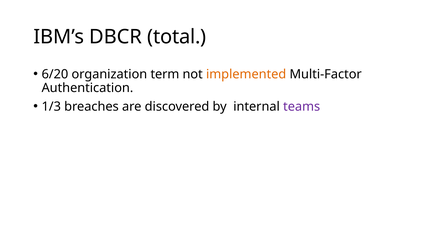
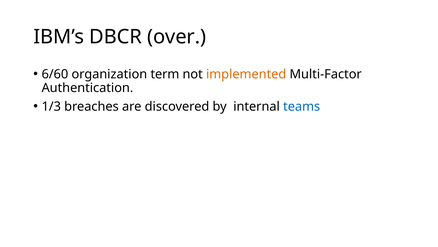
total: total -> over
6/20: 6/20 -> 6/60
teams colour: purple -> blue
